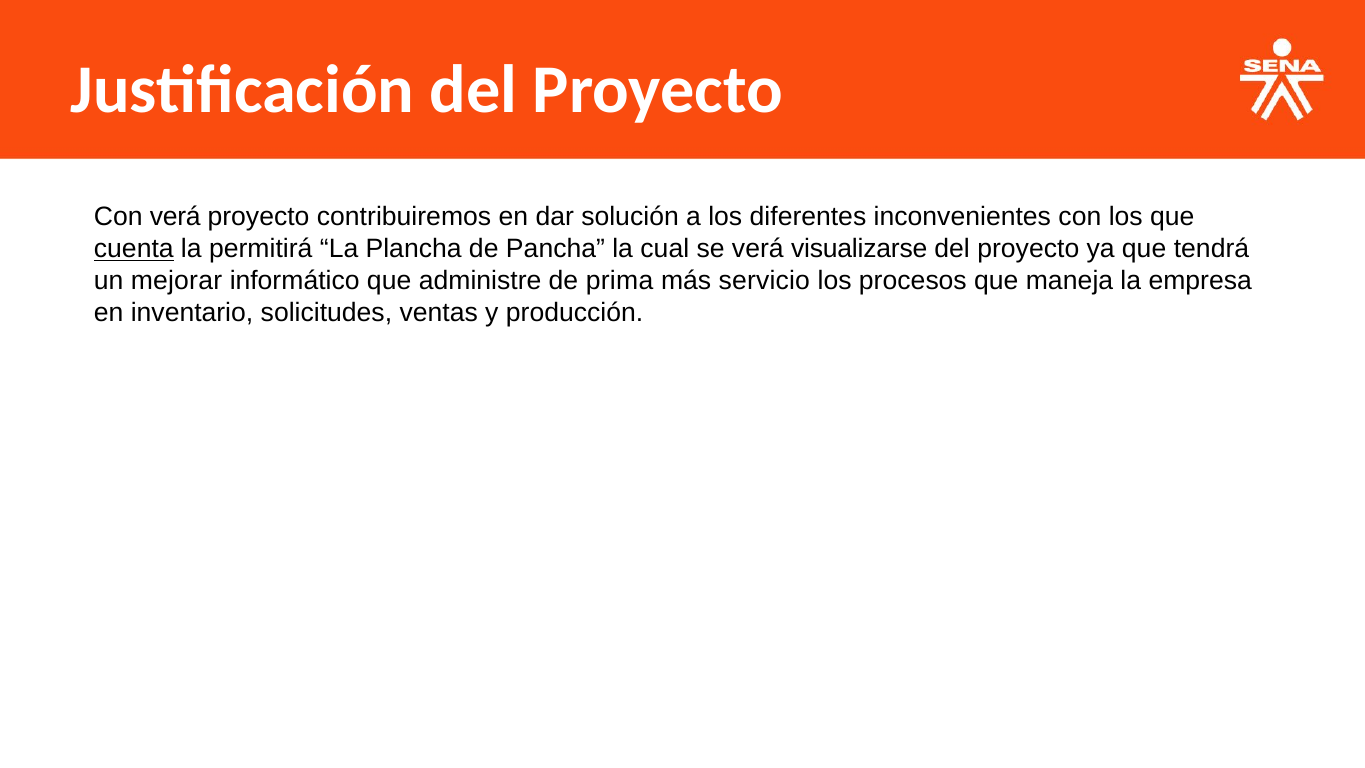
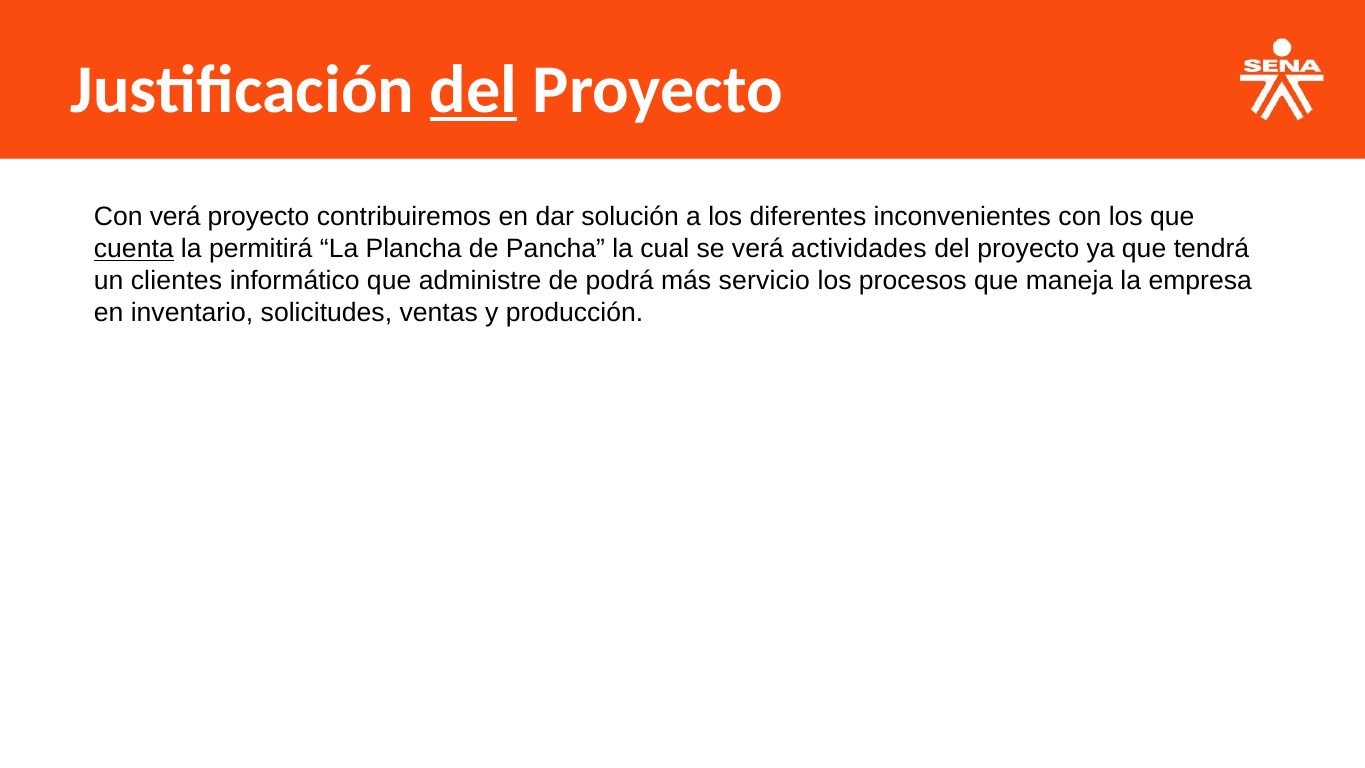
del at (474, 90) underline: none -> present
visualizarse: visualizarse -> actividades
mejorar: mejorar -> clientes
prima: prima -> podrá
